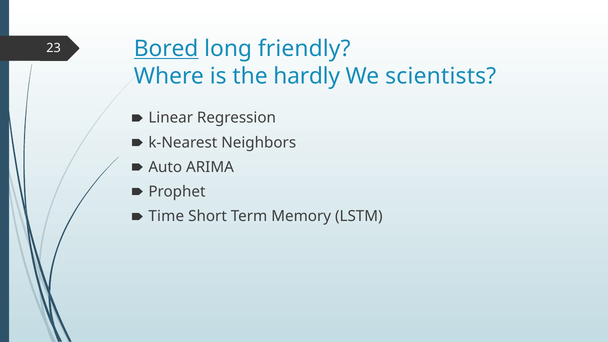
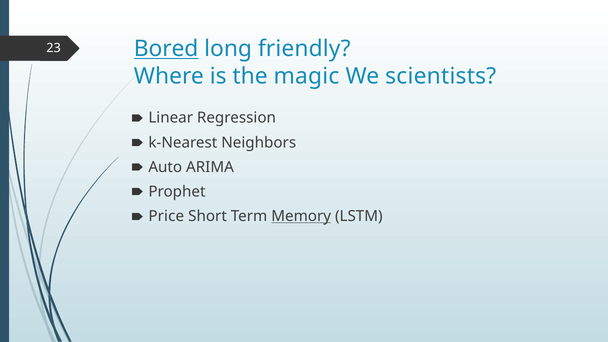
hardly: hardly -> magic
Time: Time -> Price
Memory underline: none -> present
